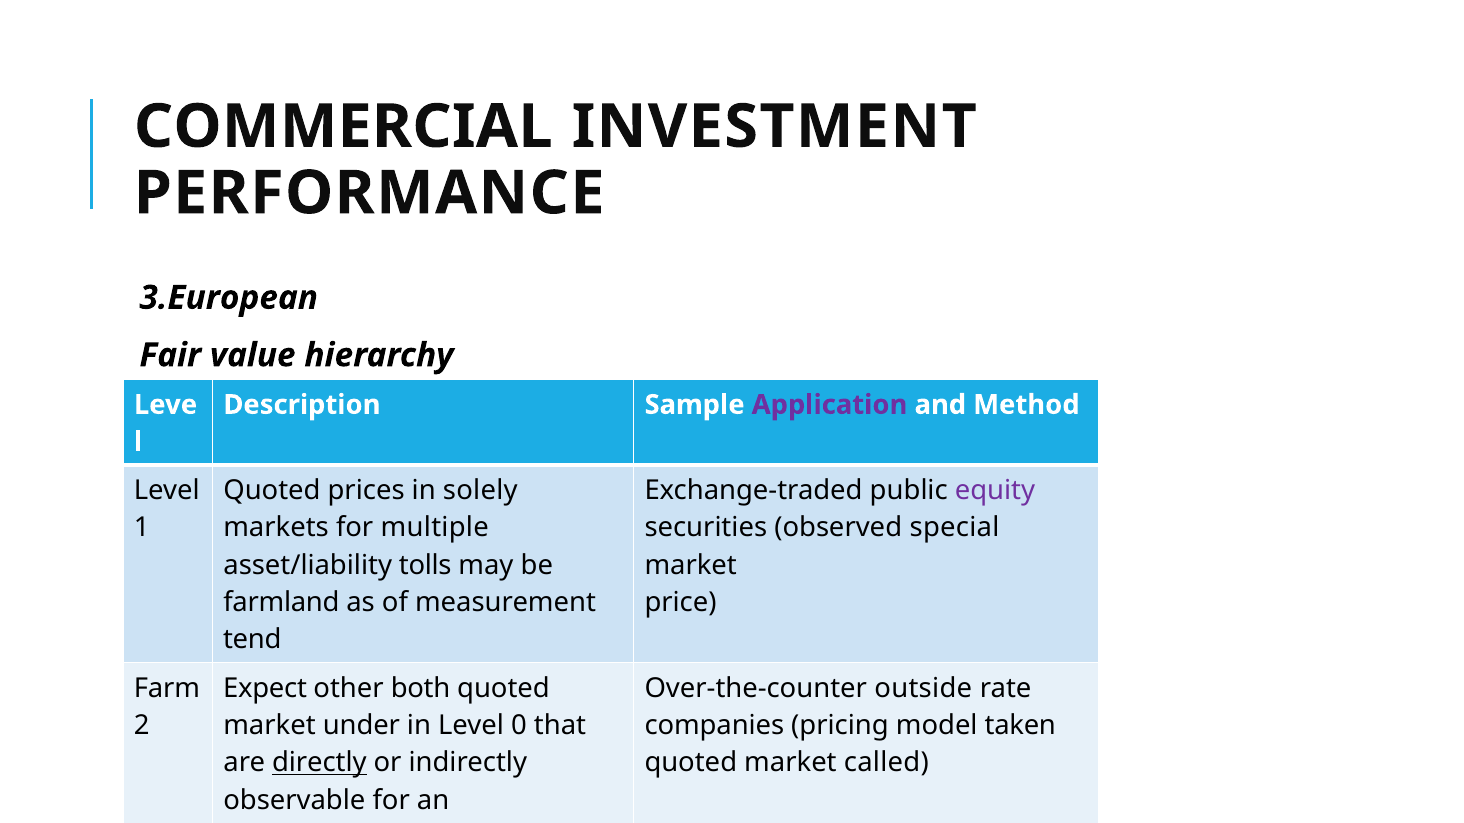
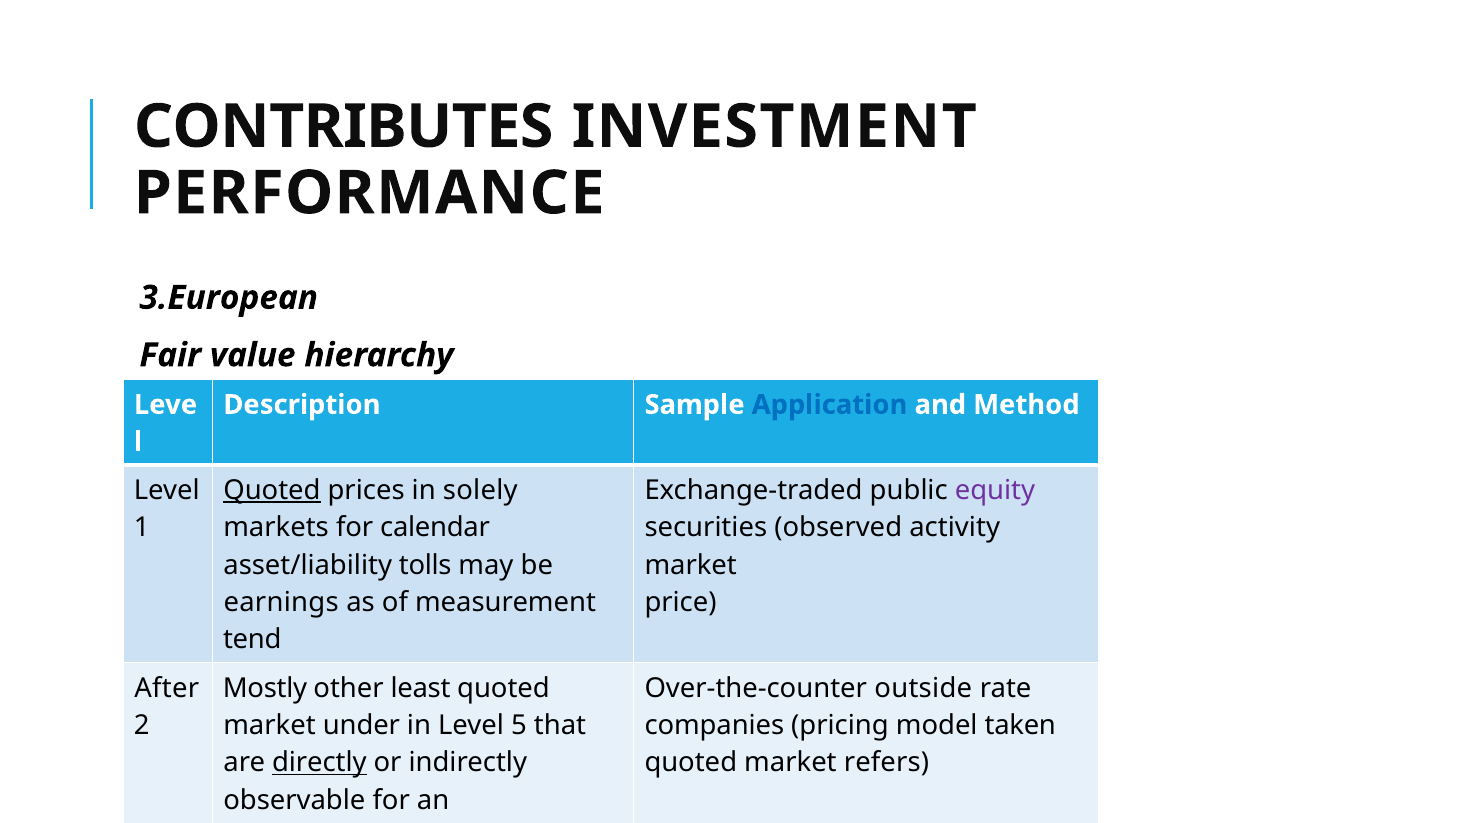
COMMERCIAL: COMMERCIAL -> CONTRIBUTES
Application colour: purple -> blue
Quoted at (272, 491) underline: none -> present
multiple: multiple -> calendar
observed special: special -> activity
farmland: farmland -> earnings
Farm: Farm -> After
Expect: Expect -> Mostly
both: both -> least
0: 0 -> 5
called: called -> refers
